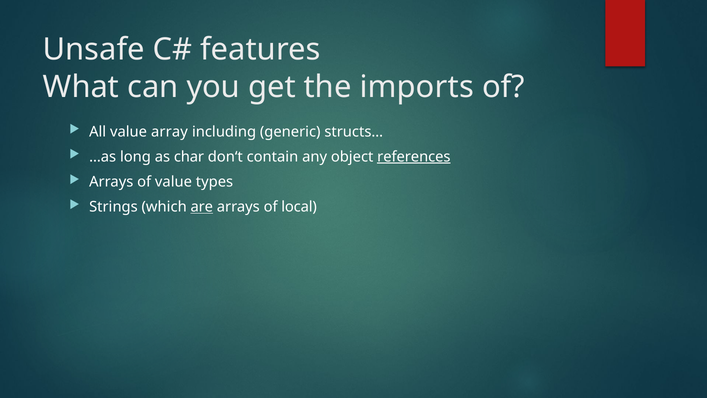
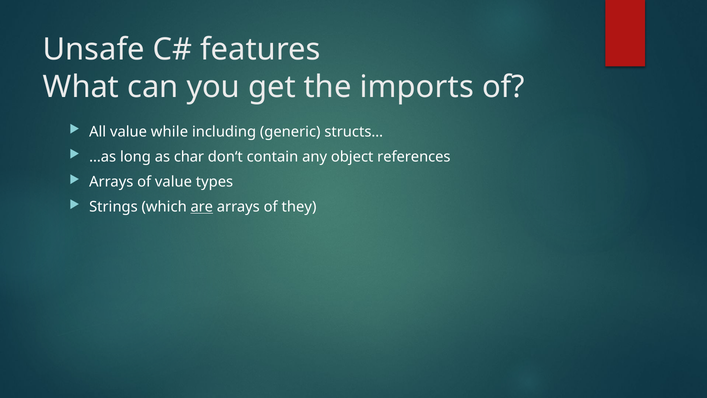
array: array -> while
references underline: present -> none
local: local -> they
